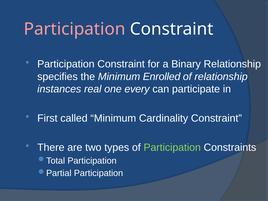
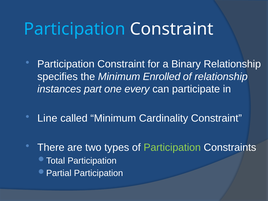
Participation at (75, 29) colour: pink -> light blue
real: real -> part
First: First -> Line
